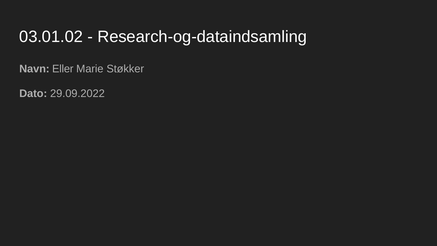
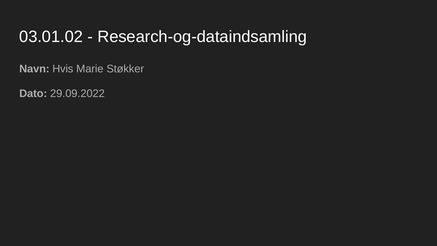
Eller: Eller -> Hvis
